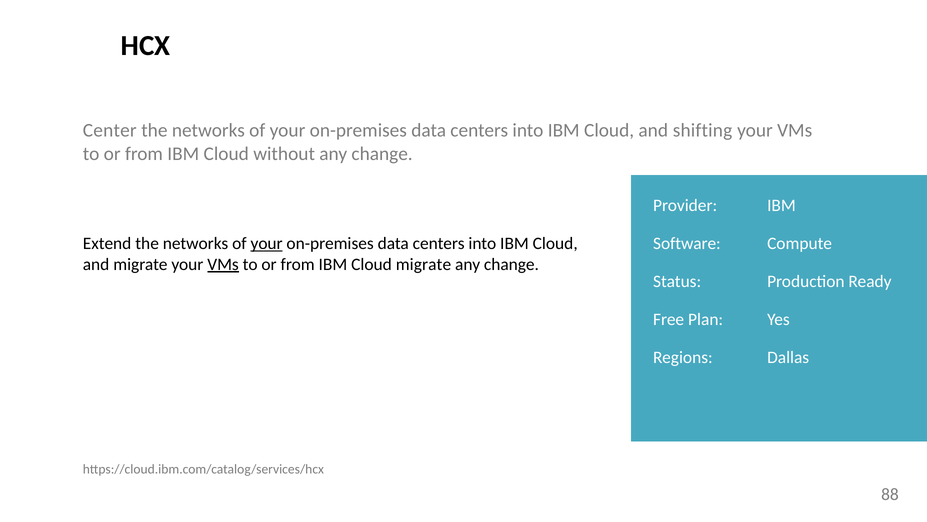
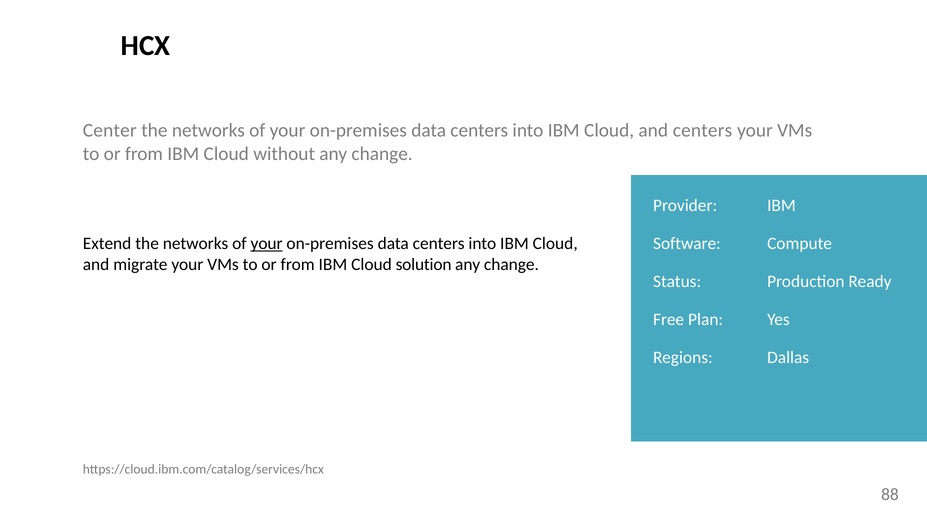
and shifting: shifting -> centers
VMs at (223, 264) underline: present -> none
Cloud migrate: migrate -> solution
